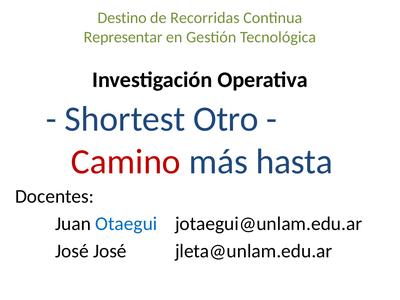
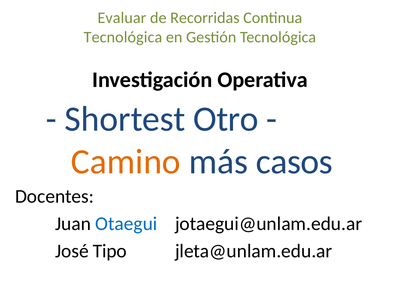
Destino: Destino -> Evaluar
Representar at (123, 37): Representar -> Tecnológica
Camino colour: red -> orange
hasta: hasta -> casos
José José: José -> Tipo
